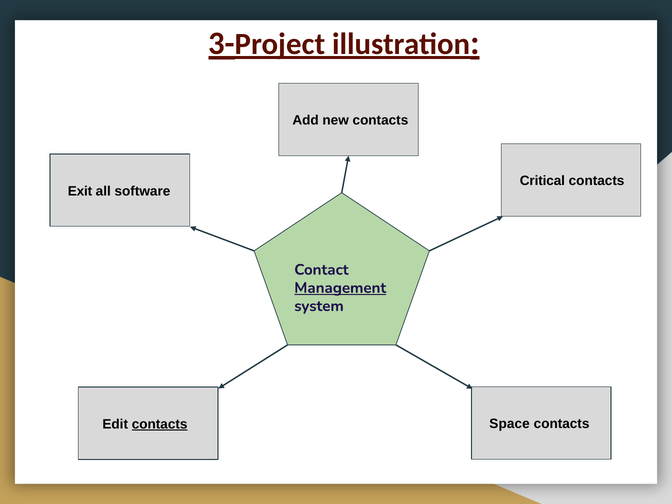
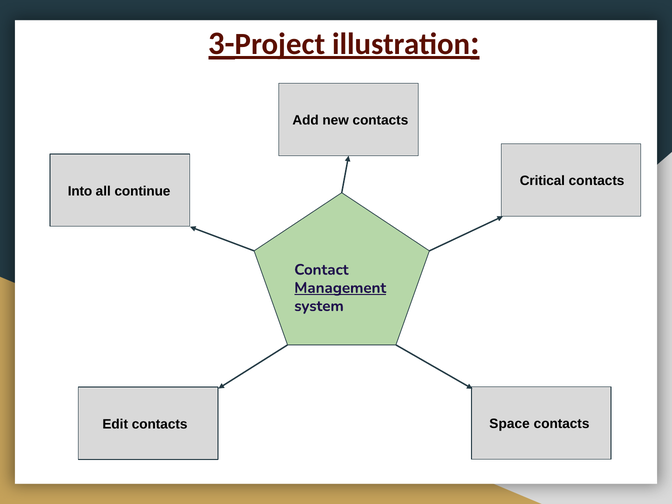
Exit: Exit -> Into
software: software -> continue
contacts at (160, 424) underline: present -> none
